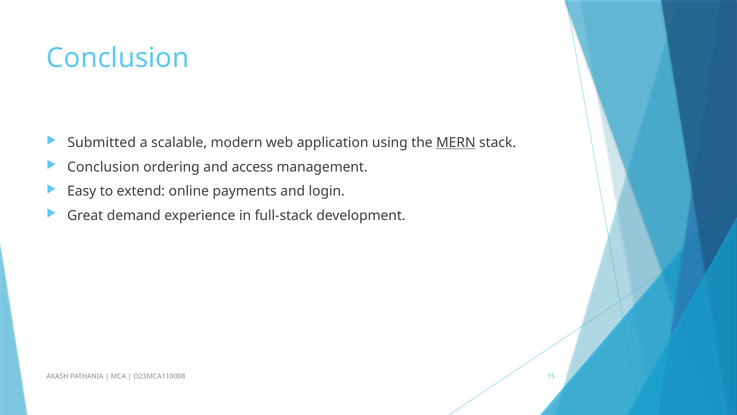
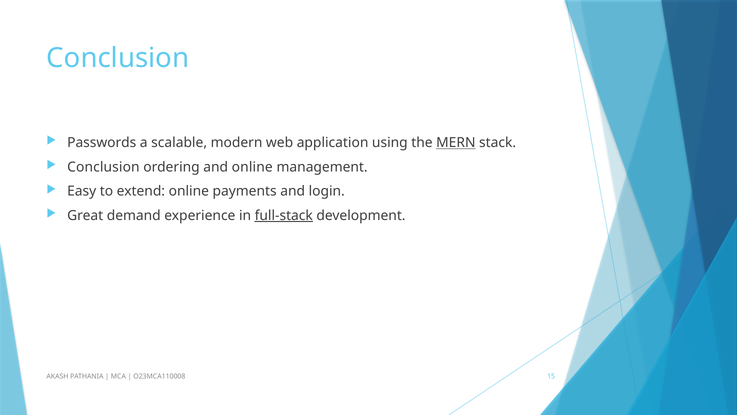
Submitted: Submitted -> Passwords
and access: access -> online
full-stack underline: none -> present
